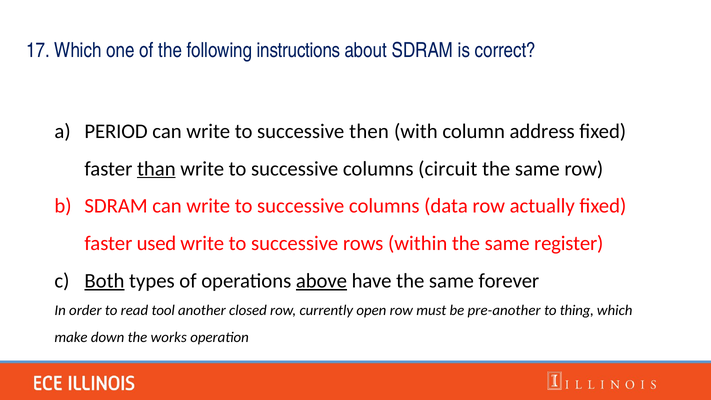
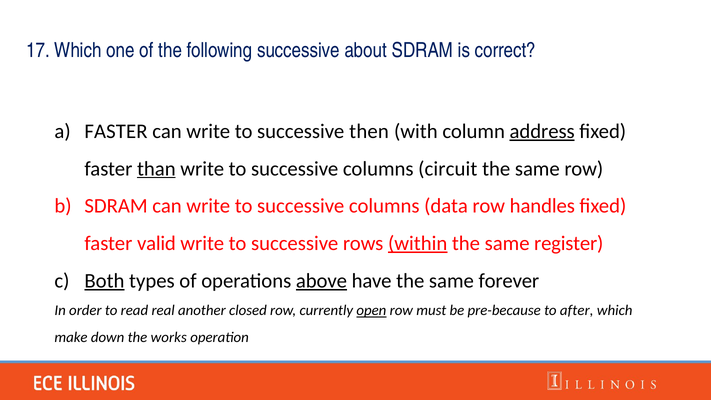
following instructions: instructions -> successive
PERIOD at (116, 131): PERIOD -> FASTER
address underline: none -> present
actually: actually -> handles
used: used -> valid
within underline: none -> present
tool: tool -> real
open underline: none -> present
pre-another: pre-another -> pre-because
thing: thing -> after
